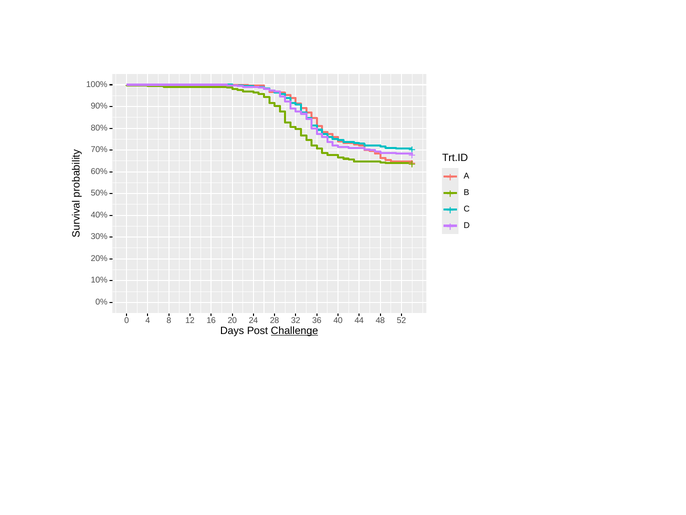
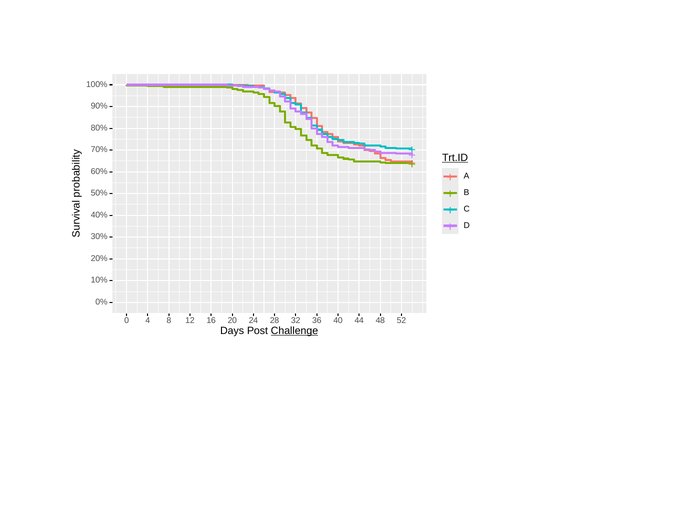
Trt.ID underline: none -> present
